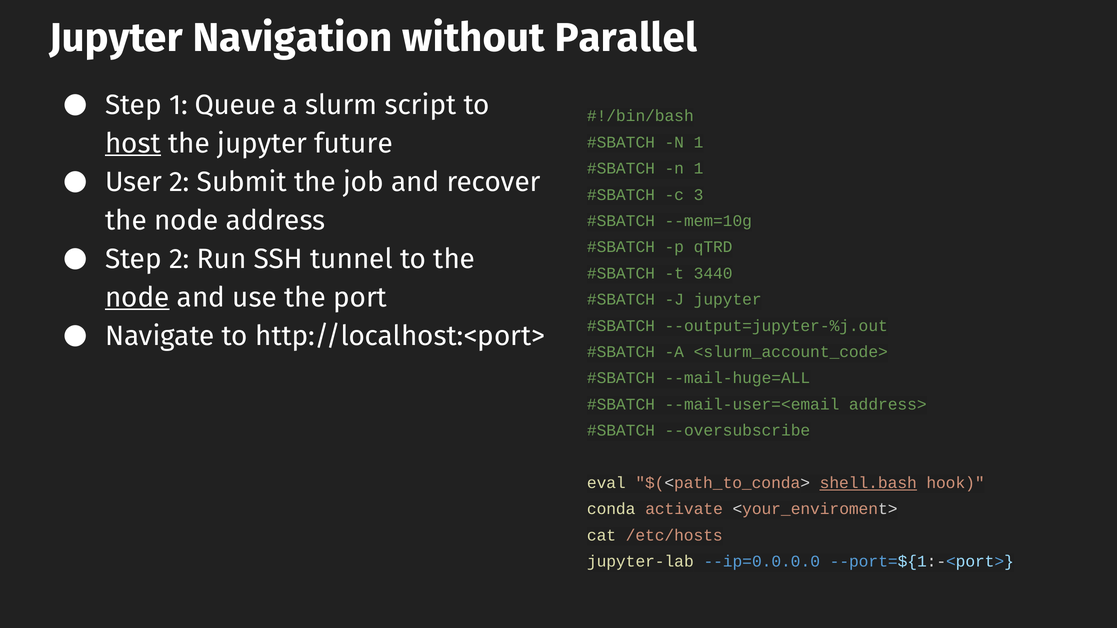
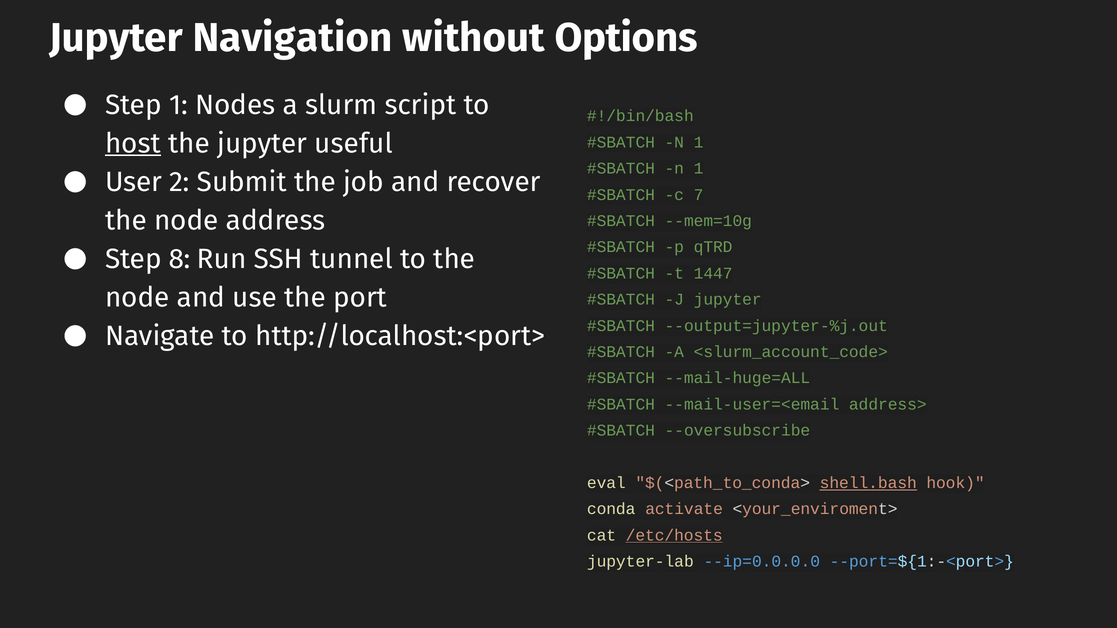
Parallel: Parallel -> Options
Queue: Queue -> Nodes
future: future -> useful
3: 3 -> 7
Step 2: 2 -> 8
3440: 3440 -> 1447
node at (137, 297) underline: present -> none
/etc/hosts underline: none -> present
